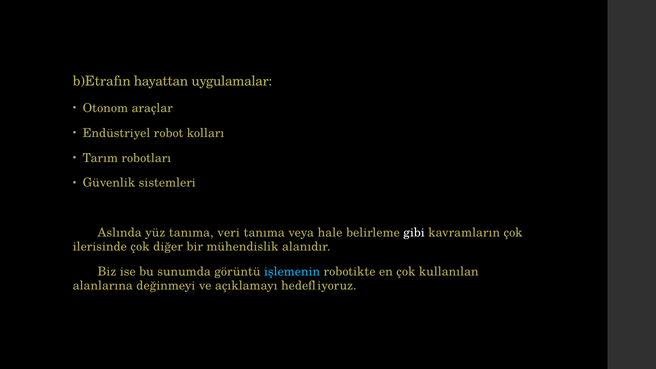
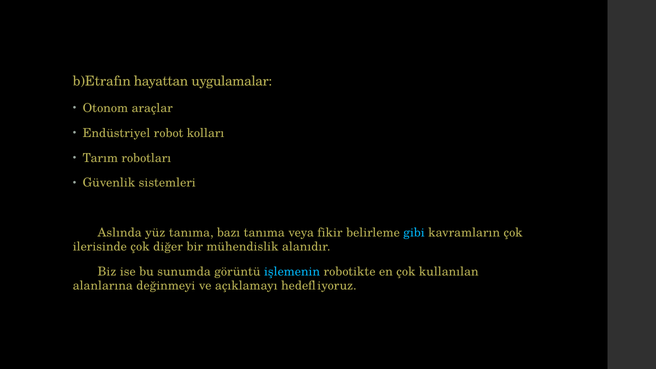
veri: veri -> bazı
hale: hale -> fikir
gibi colour: white -> light blue
